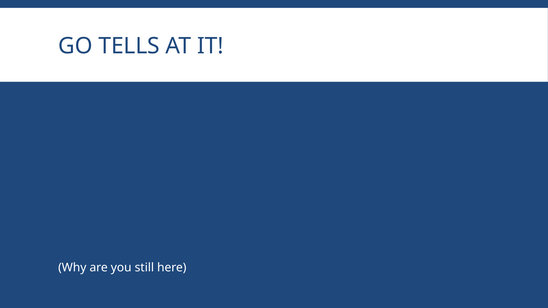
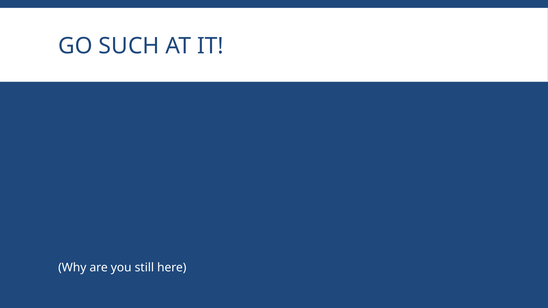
TELLS: TELLS -> SUCH
